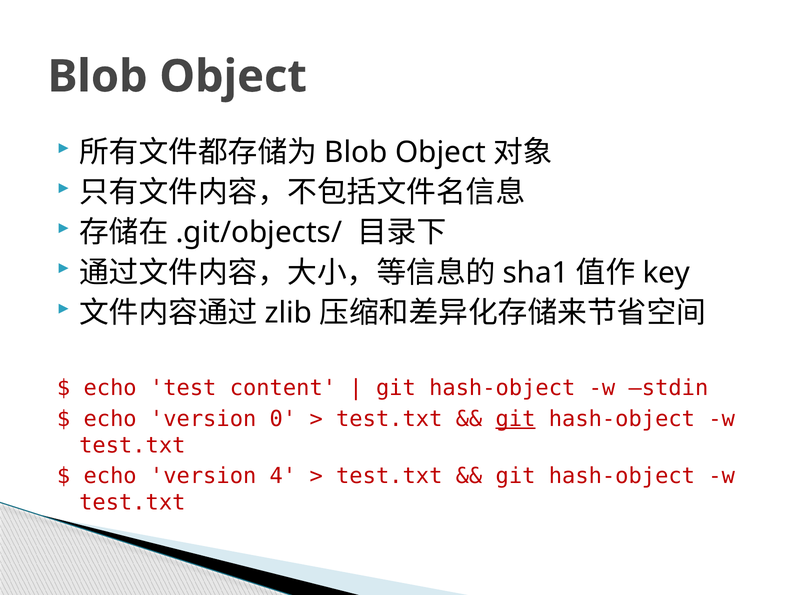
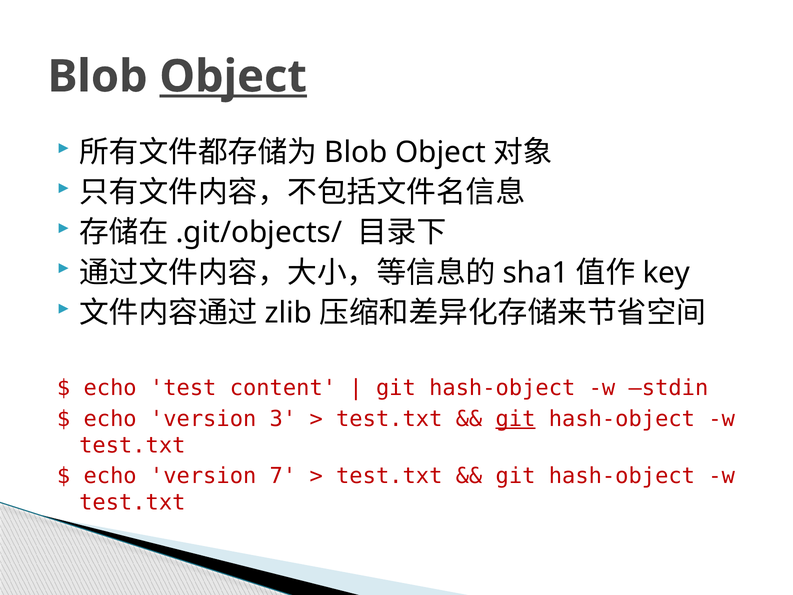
Object at (233, 77) underline: none -> present
0: 0 -> 3
4: 4 -> 7
